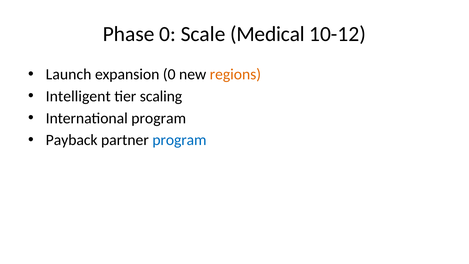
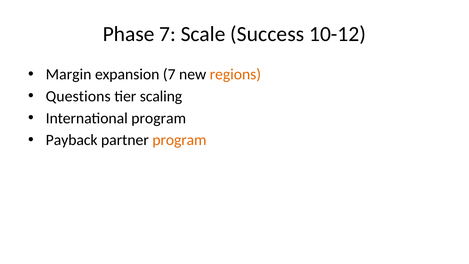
Phase 0: 0 -> 7
Medical: Medical -> Success
Launch: Launch -> Margin
expansion 0: 0 -> 7
Intelligent: Intelligent -> Questions
program at (179, 140) colour: blue -> orange
